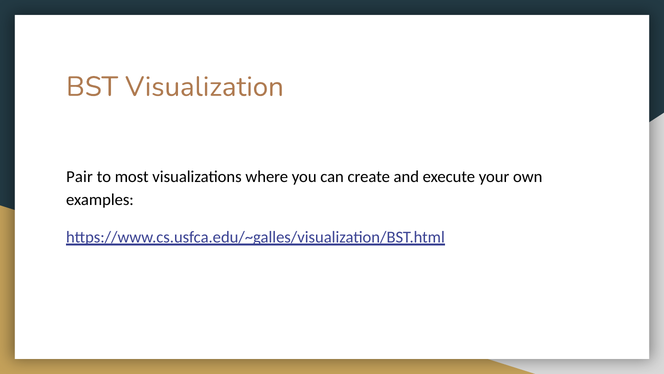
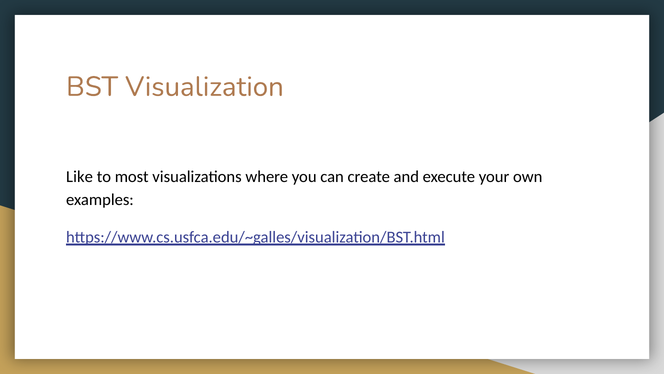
Pair: Pair -> Like
